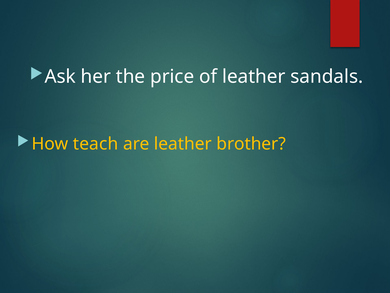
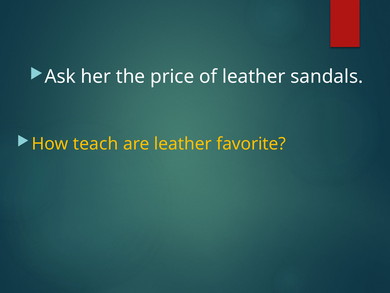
brother: brother -> favorite
